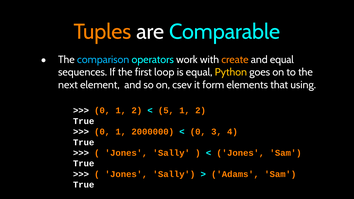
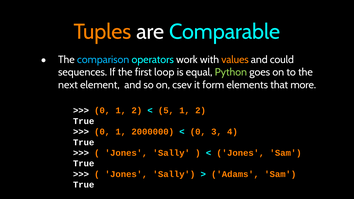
create: create -> values
and equal: equal -> could
Python colour: yellow -> light green
using: using -> more
